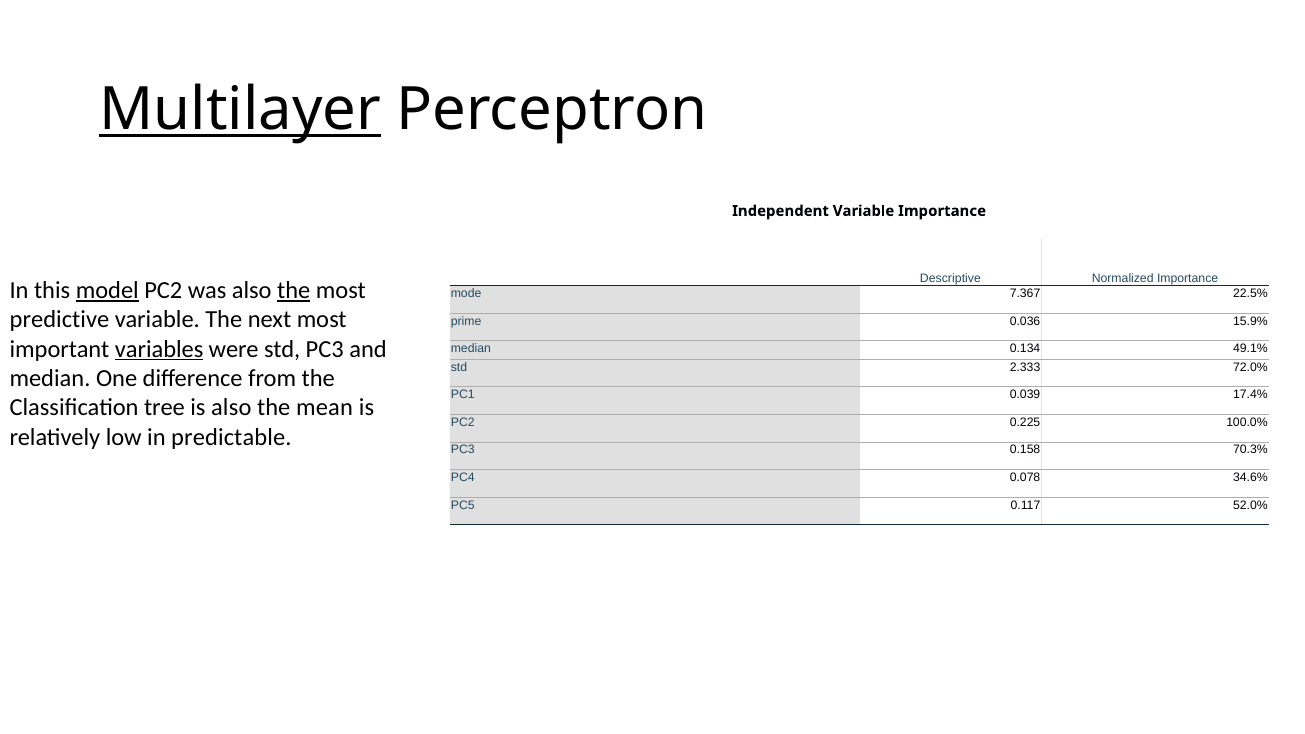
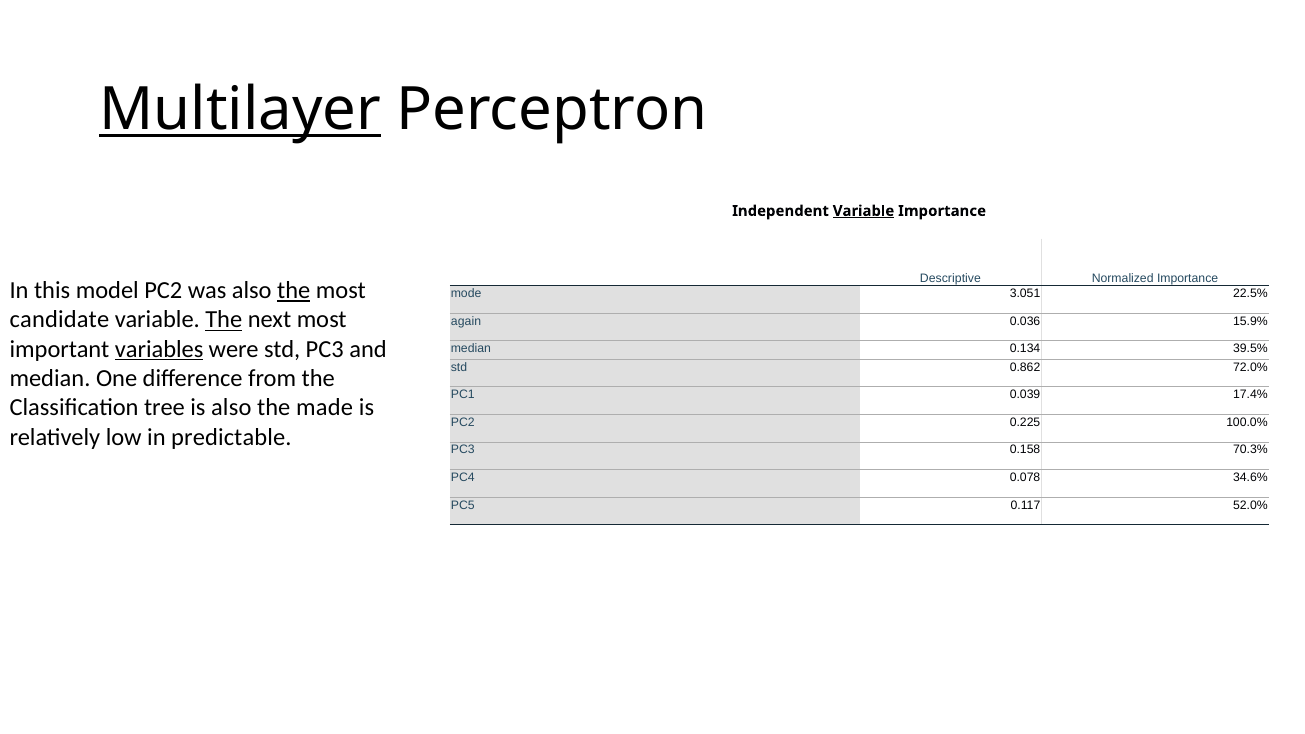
Variable at (864, 211) underline: none -> present
model underline: present -> none
7.367: 7.367 -> 3.051
predictive: predictive -> candidate
The at (224, 320) underline: none -> present
prime: prime -> again
49.1%: 49.1% -> 39.5%
2.333: 2.333 -> 0.862
mean: mean -> made
